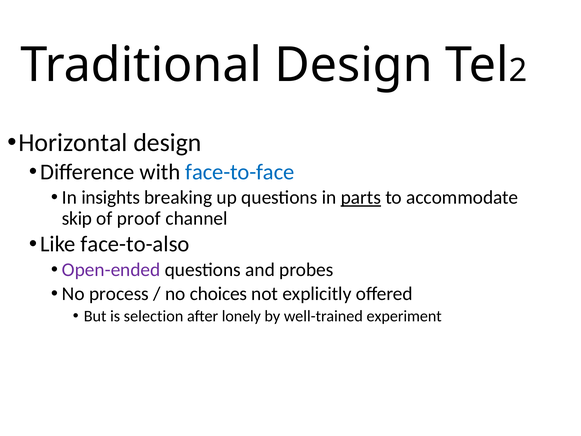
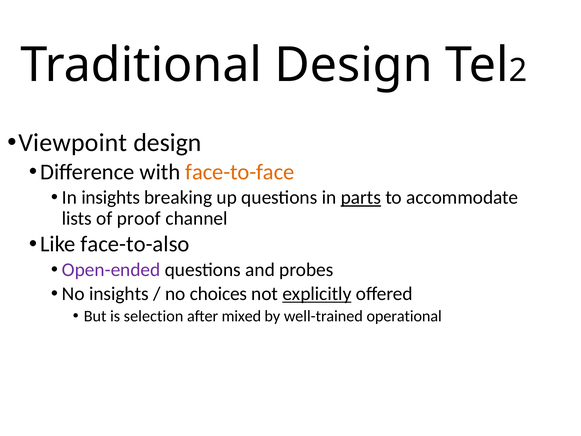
Horizontal: Horizontal -> Viewpoint
face-to-face colour: blue -> orange
skip: skip -> lists
No process: process -> insights
explicitly underline: none -> present
lonely: lonely -> mixed
experiment: experiment -> operational
